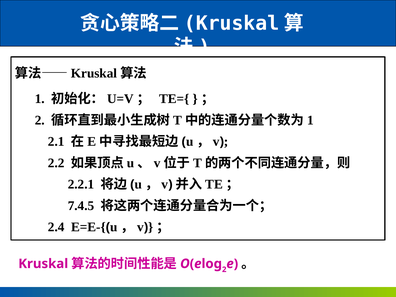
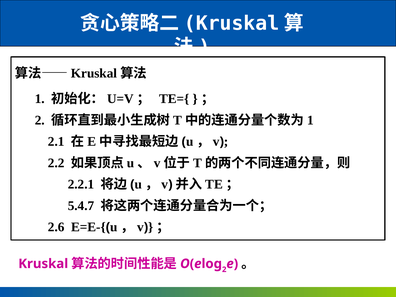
7.4.5: 7.4.5 -> 5.4.7
2.4: 2.4 -> 2.6
